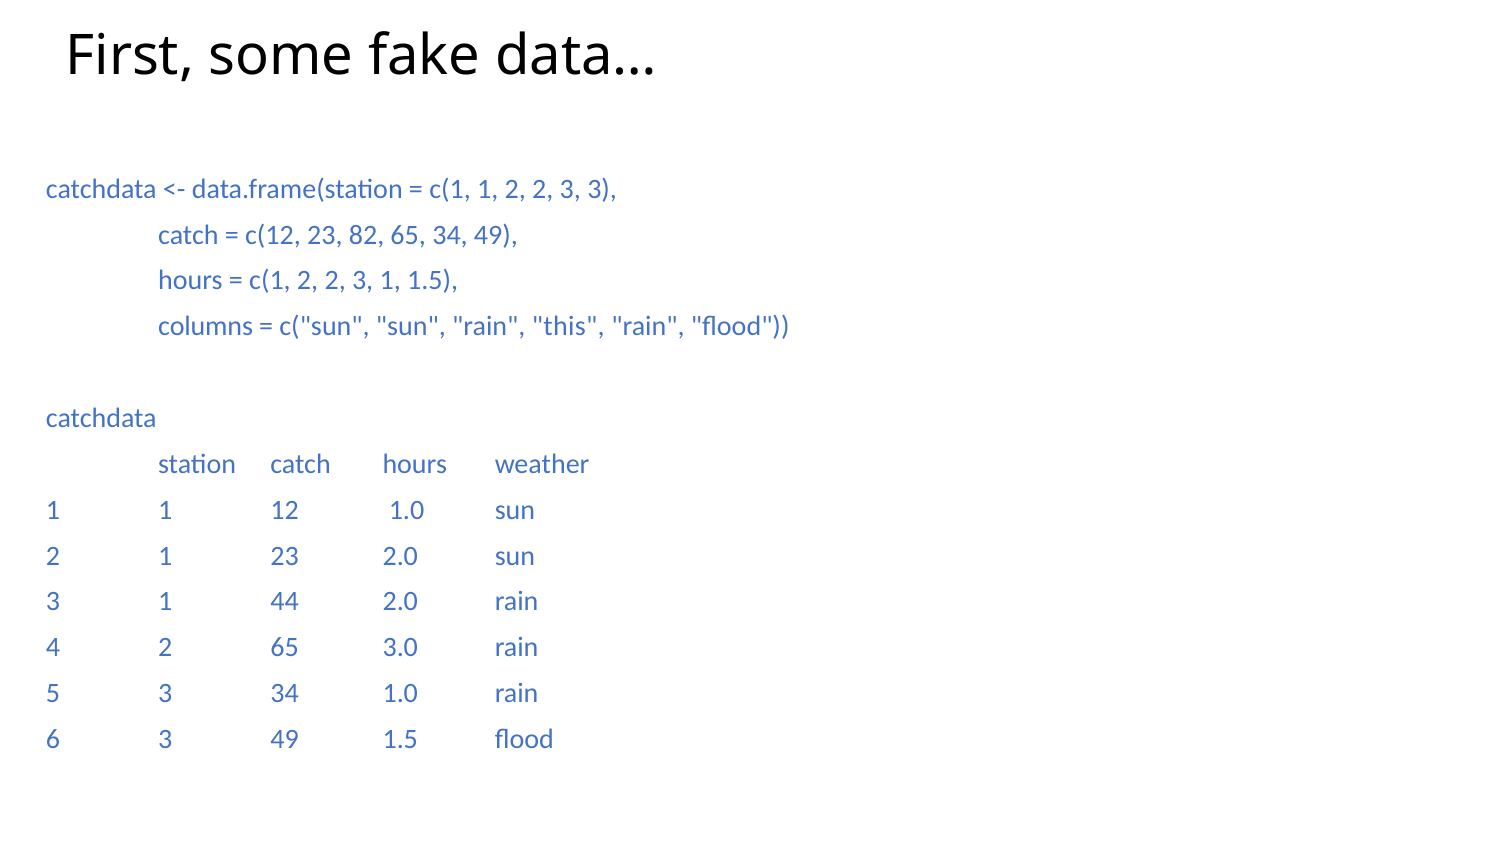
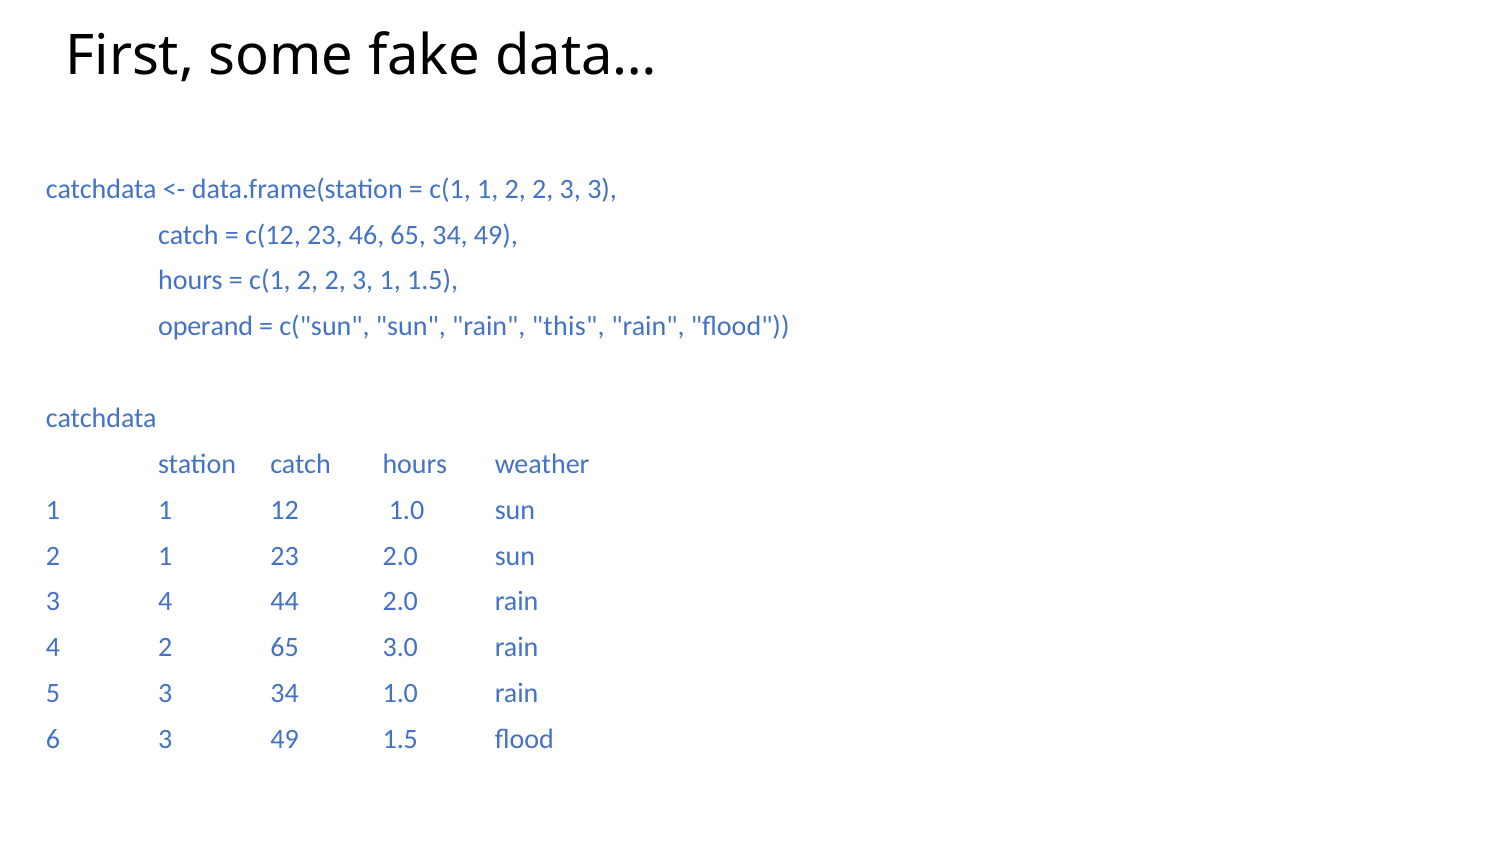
82: 82 -> 46
columns: columns -> operand
1 at (165, 602): 1 -> 4
